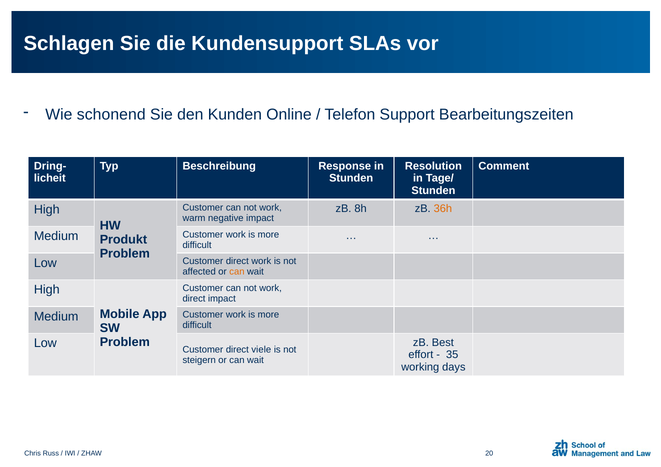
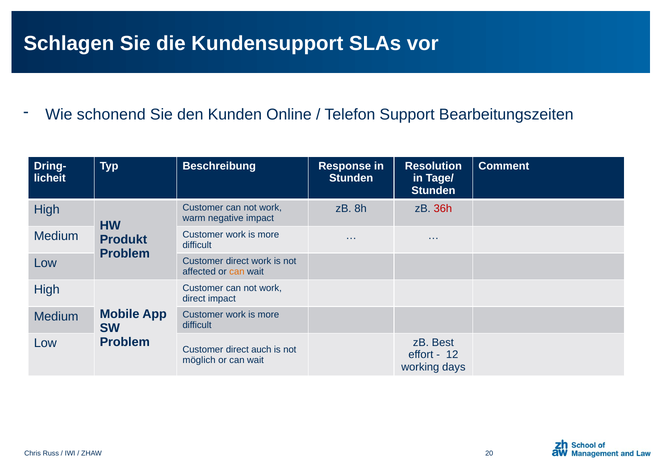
36h colour: orange -> red
viele: viele -> auch
35: 35 -> 12
steigern: steigern -> möglich
